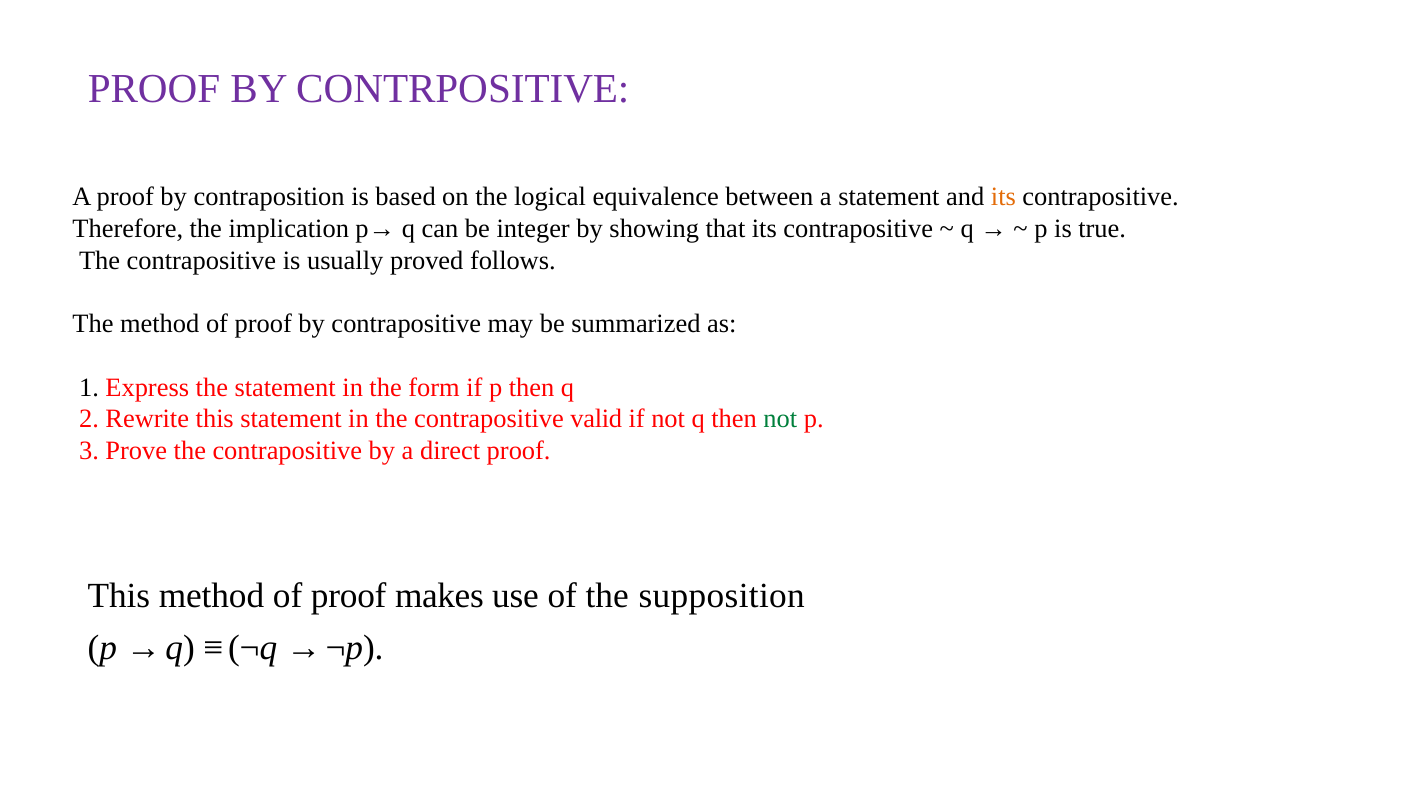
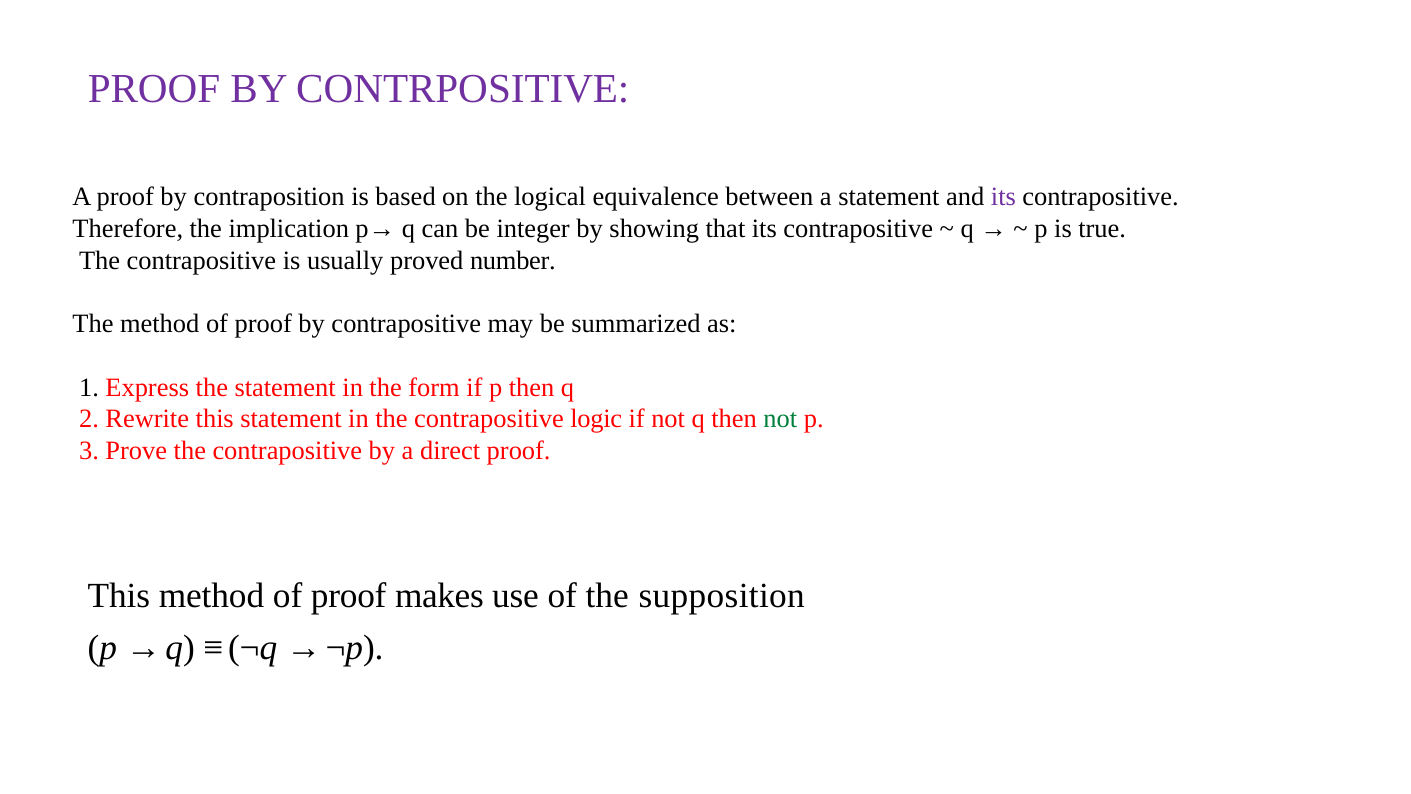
its at (1003, 197) colour: orange -> purple
follows: follows -> number
valid: valid -> logic
